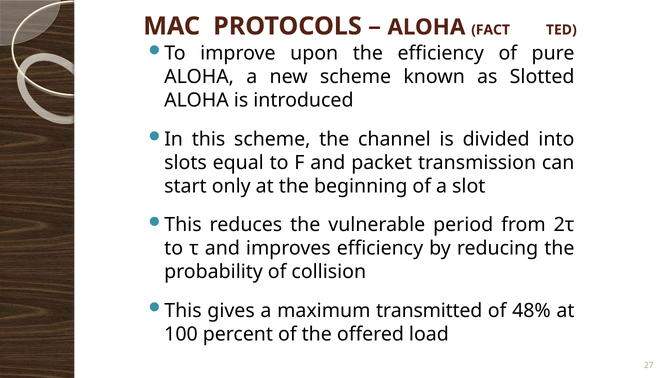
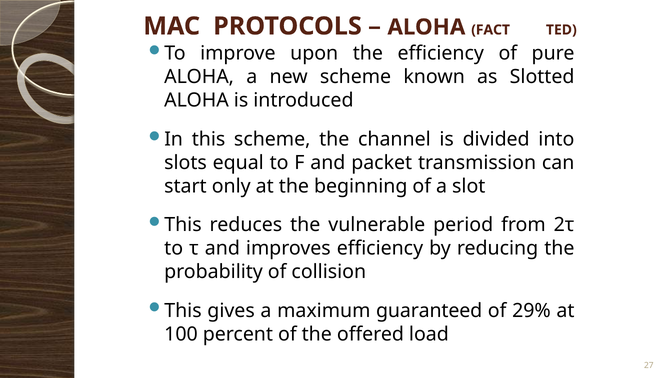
transmitted: transmitted -> guaranteed
48%: 48% -> 29%
